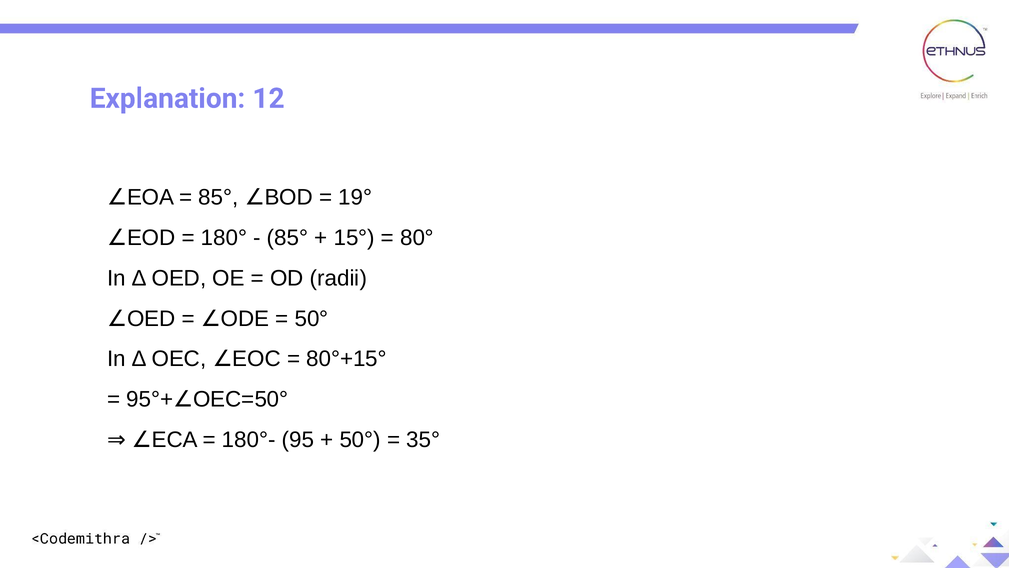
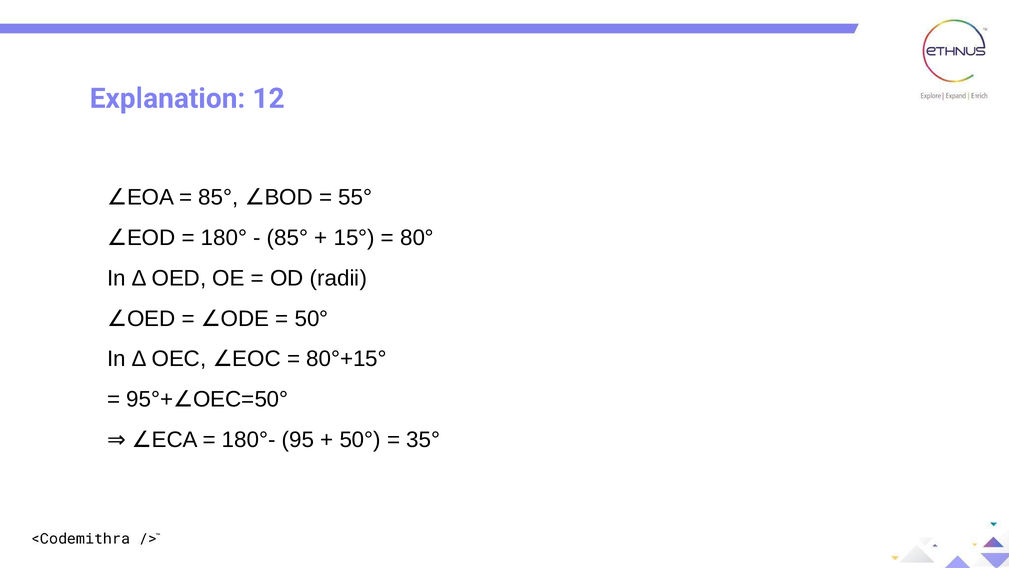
19°: 19° -> 55°
